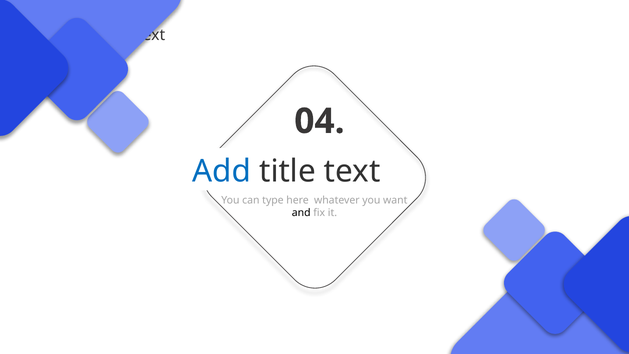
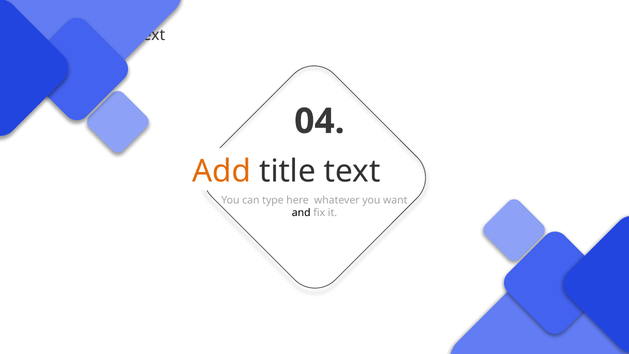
Add at (222, 171) colour: blue -> orange
